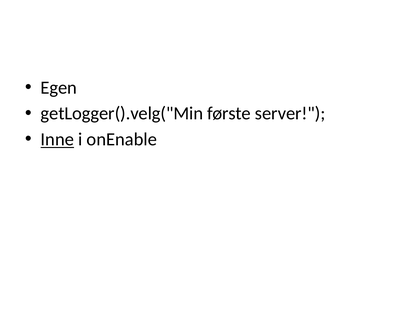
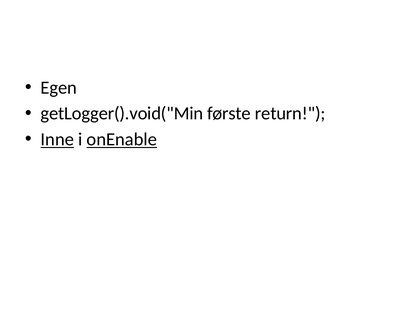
getLogger().velg("Min: getLogger().velg("Min -> getLogger().void("Min
server: server -> return
onEnable underline: none -> present
